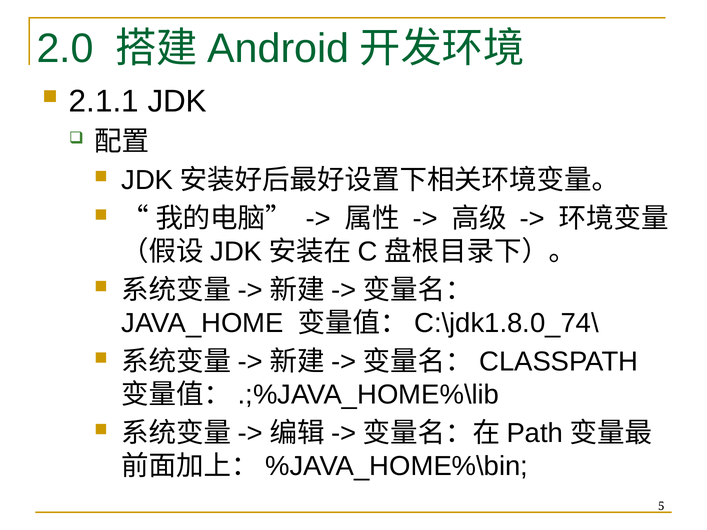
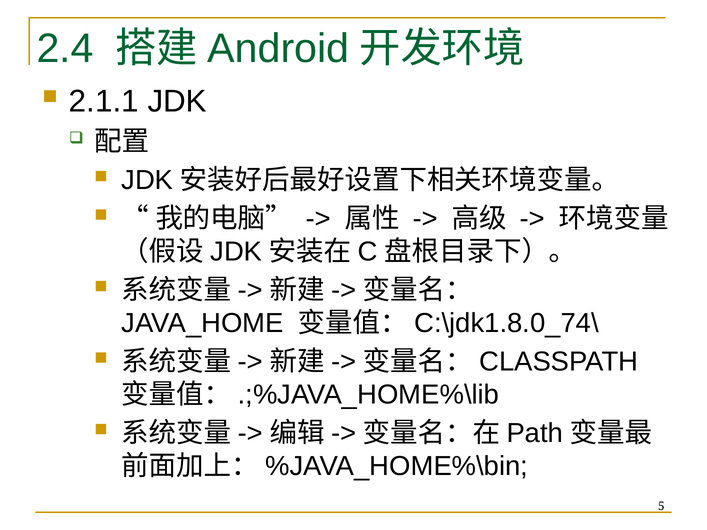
2.0: 2.0 -> 2.4
